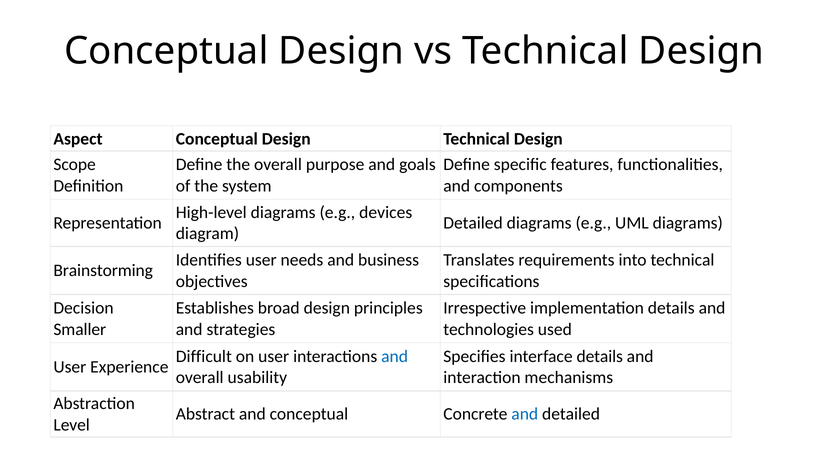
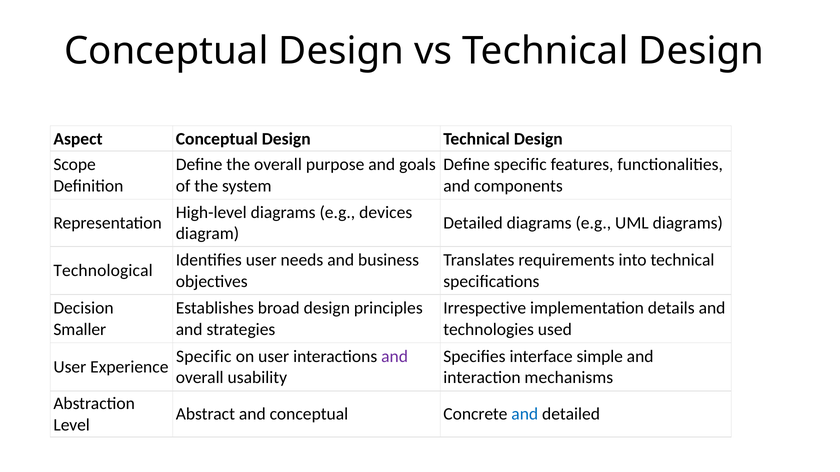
Brainstorming: Brainstorming -> Technological
Difficult at (204, 357): Difficult -> Specific
and at (395, 357) colour: blue -> purple
interface details: details -> simple
